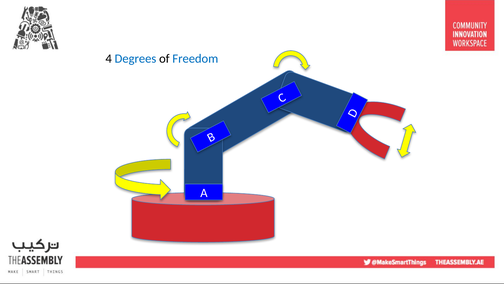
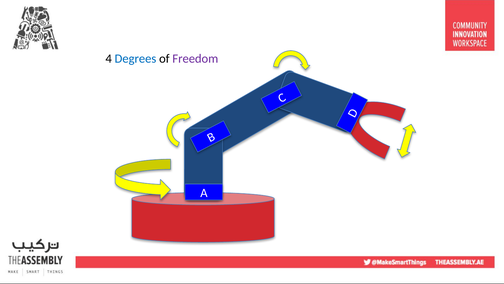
Freedom colour: blue -> purple
